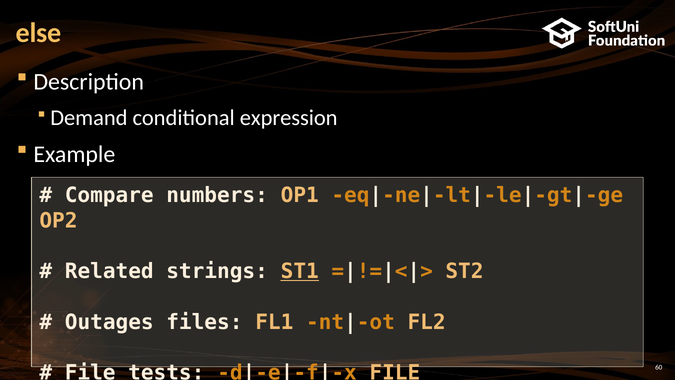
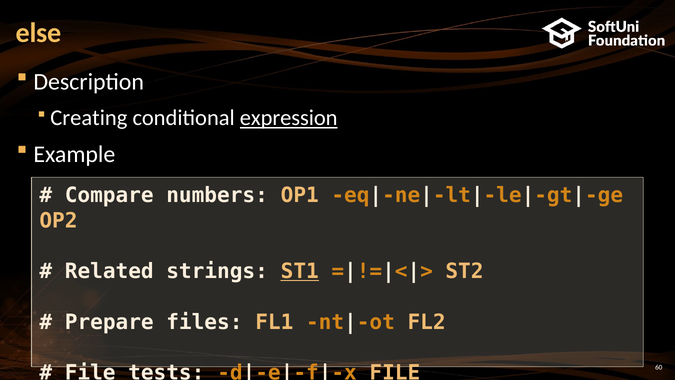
Demand: Demand -> Creating
expression underline: none -> present
Outages: Outages -> Prepare
